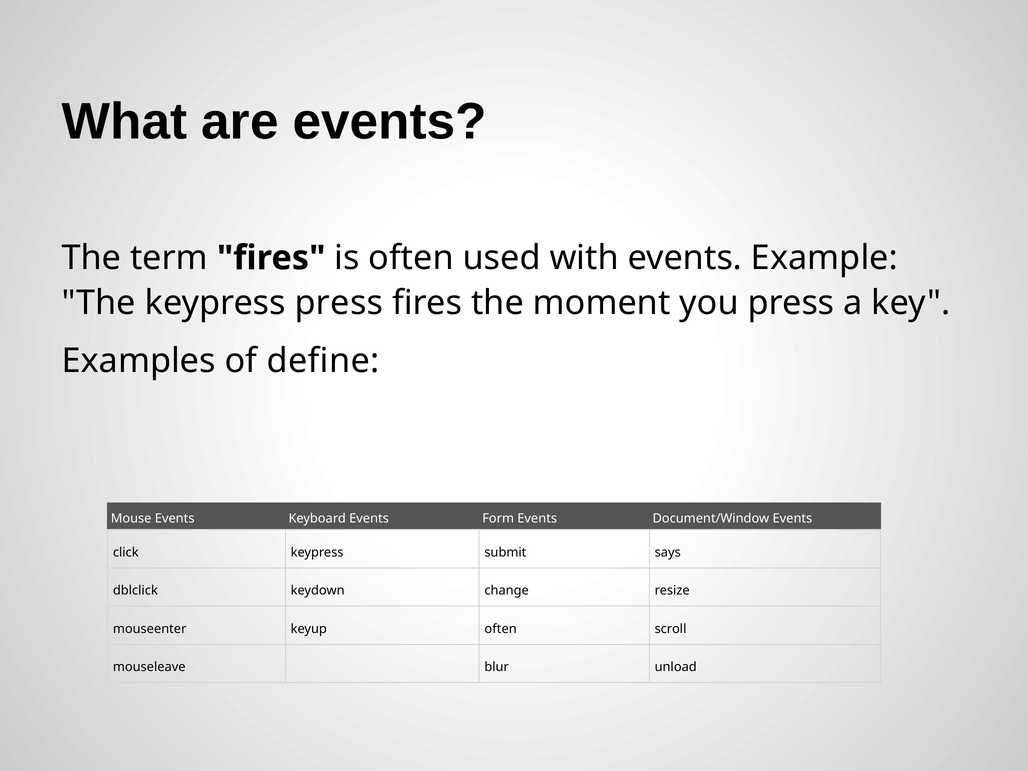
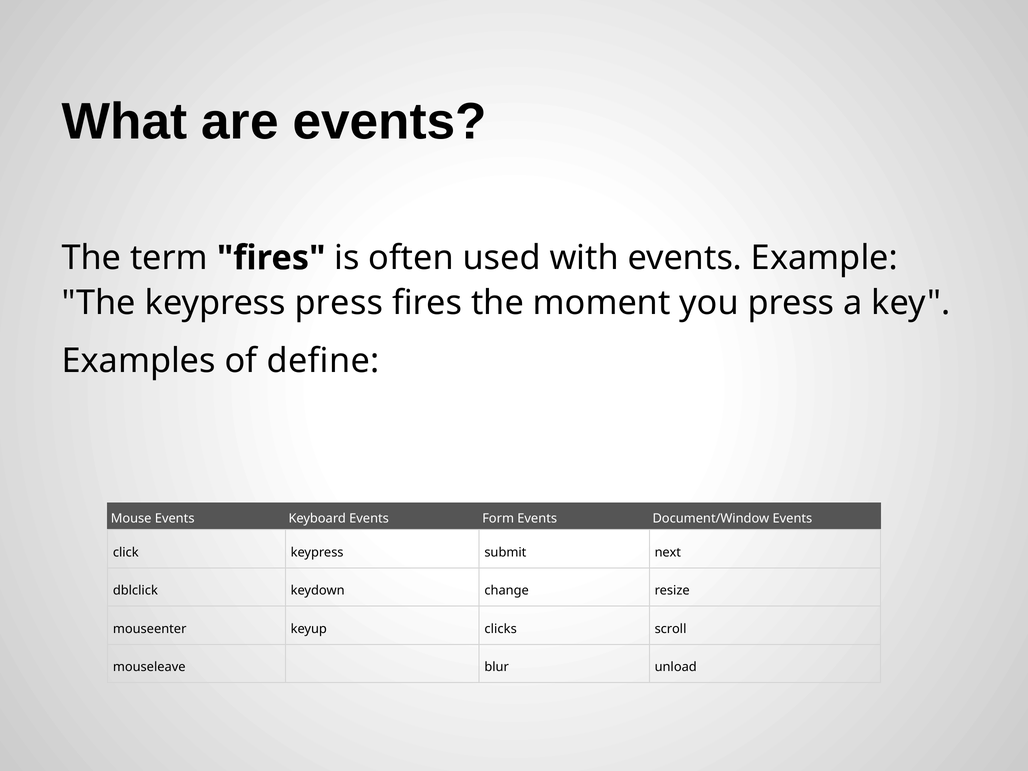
says: says -> next
keyup often: often -> clicks
